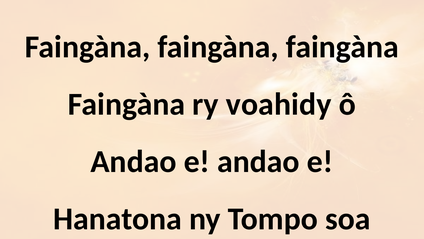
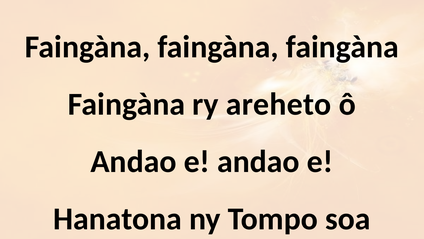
voahidy: voahidy -> areheto
